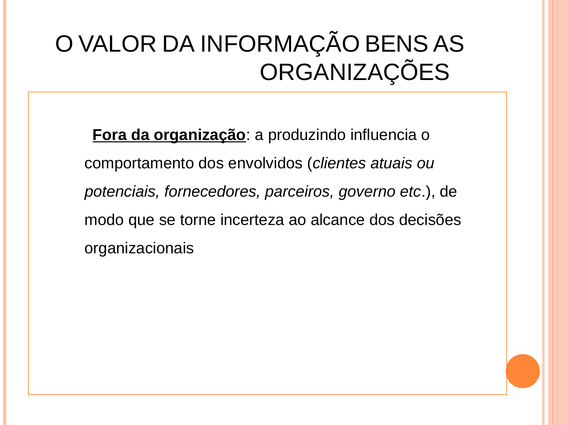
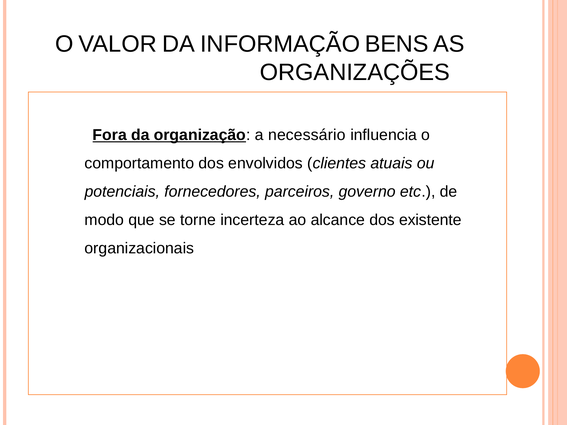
produzindo: produzindo -> necessário
decisões: decisões -> existente
